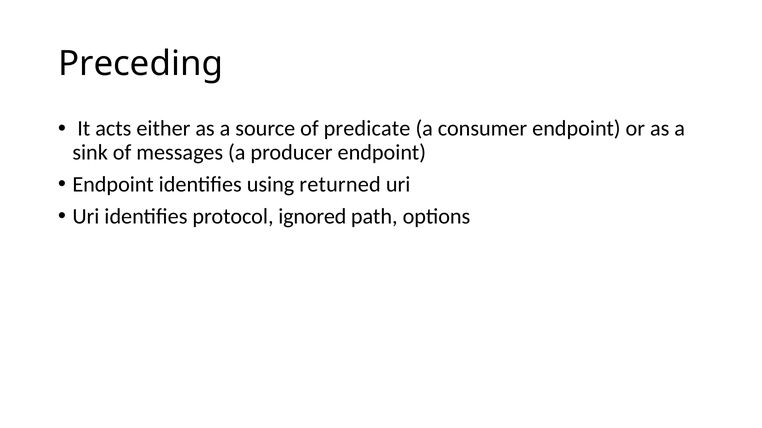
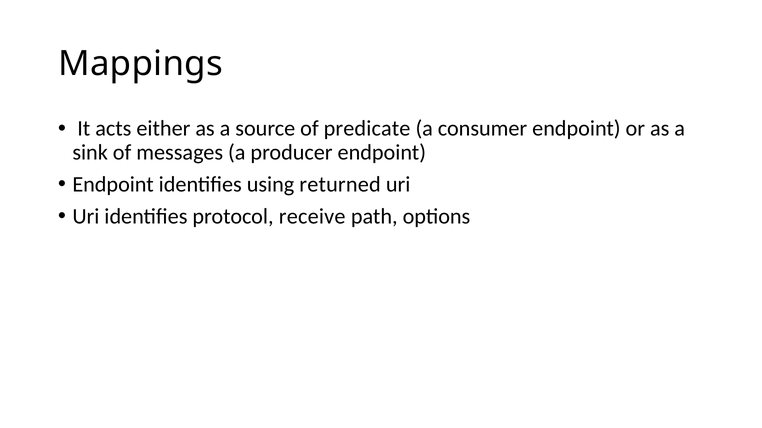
Preceding: Preceding -> Mappings
ignored: ignored -> receive
